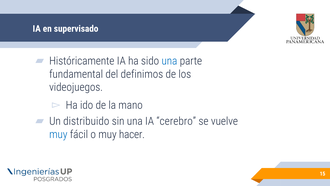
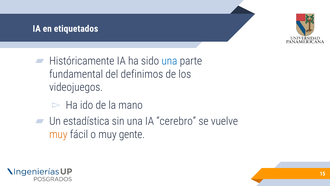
supervisado: supervisado -> etiquetados
distribuido: distribuido -> estadística
muy at (58, 134) colour: blue -> orange
hacer: hacer -> gente
